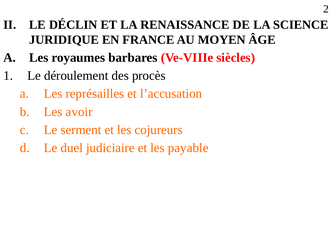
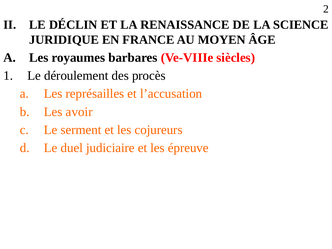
payable: payable -> épreuve
